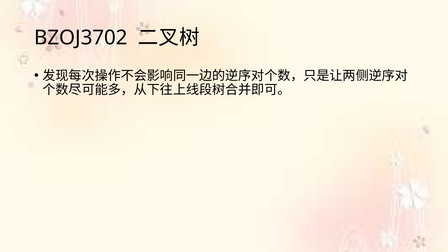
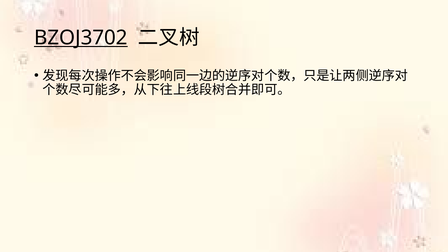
BZOJ3702 underline: none -> present
